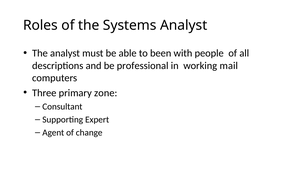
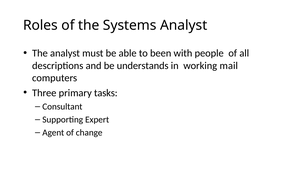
professional: professional -> understands
zone: zone -> tasks
